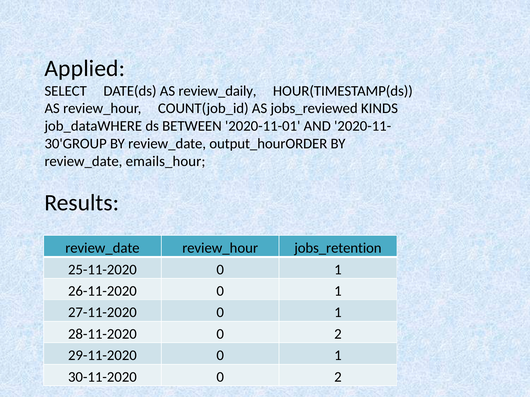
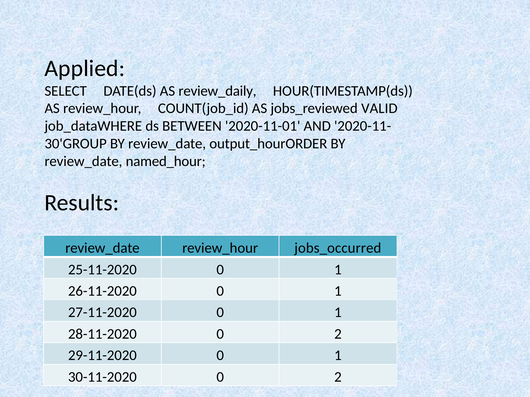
KINDS: KINDS -> VALID
emails_hour: emails_hour -> named_hour
jobs_retention: jobs_retention -> jobs_occurred
